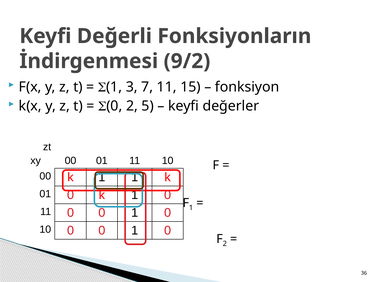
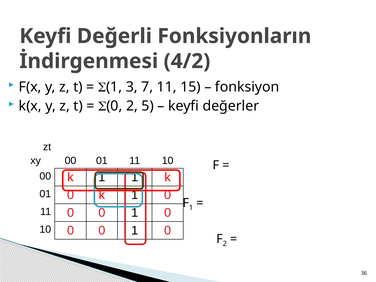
9/2: 9/2 -> 4/2
